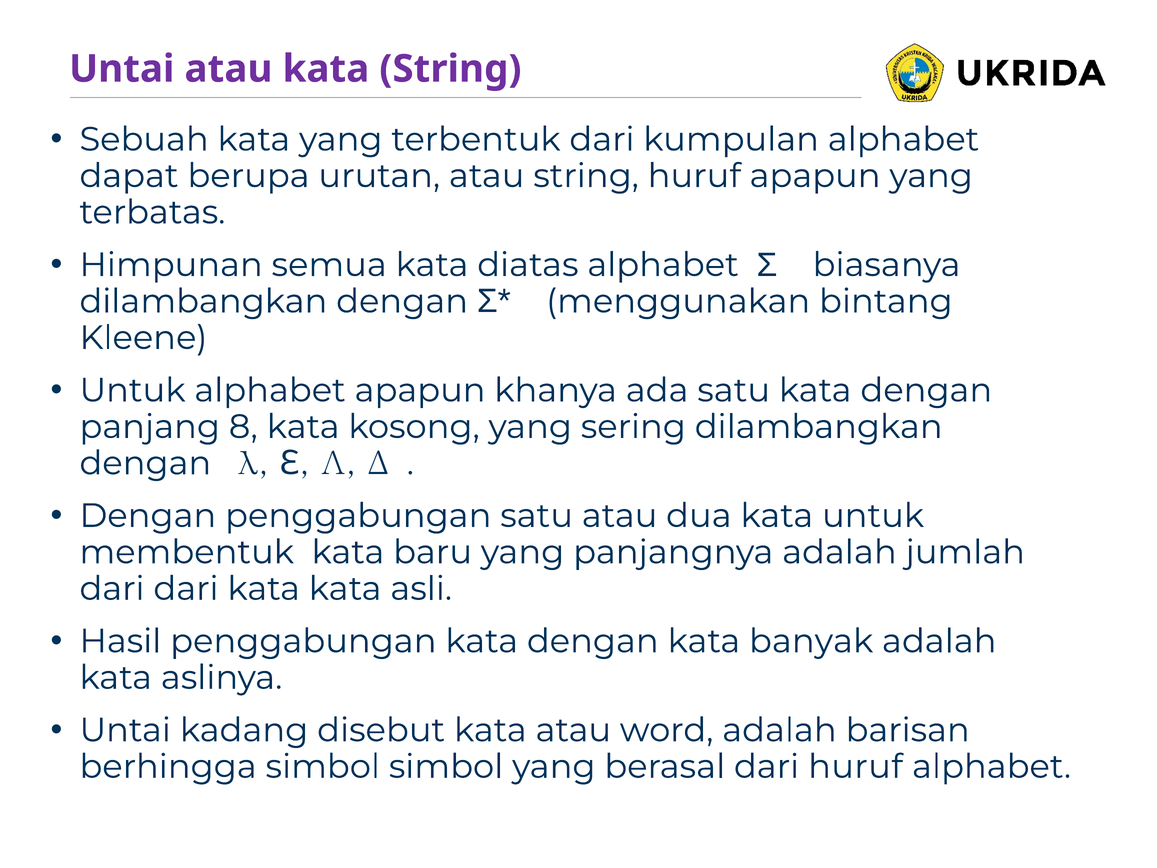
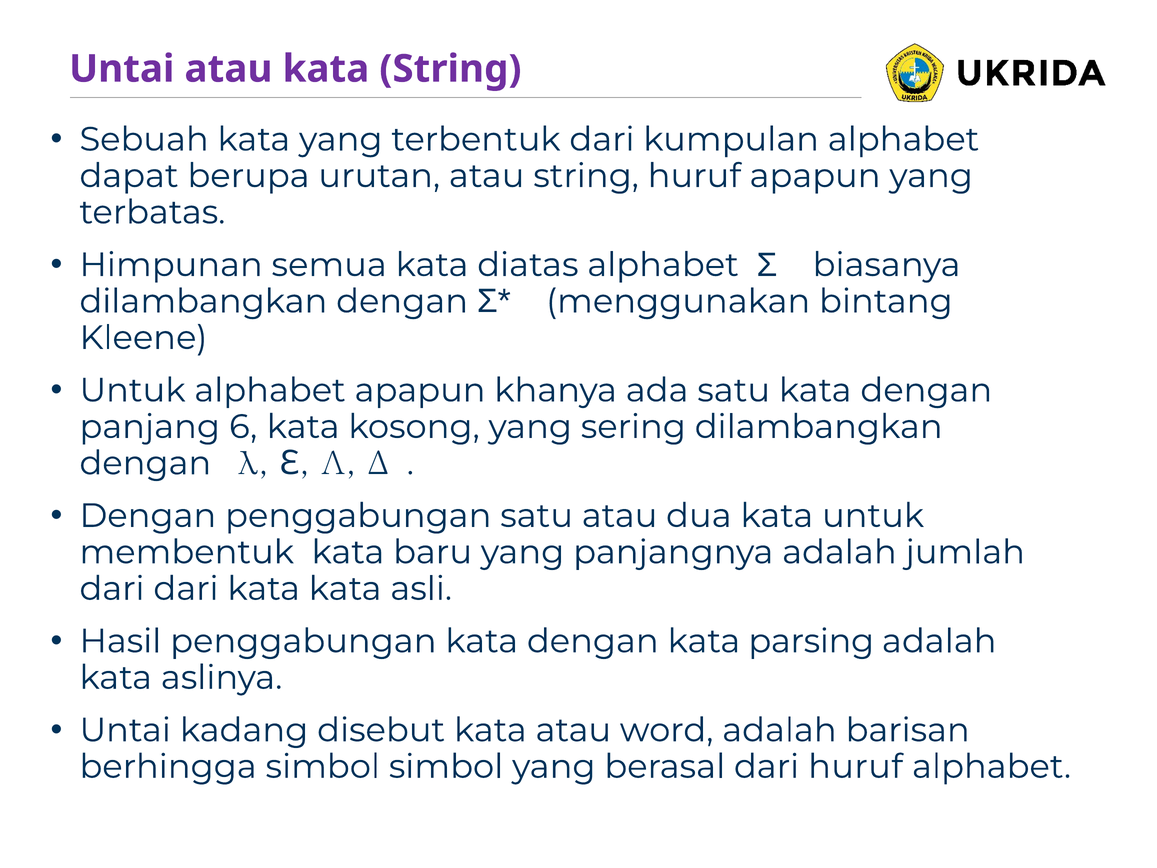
8: 8 -> 6
banyak: banyak -> parsing
